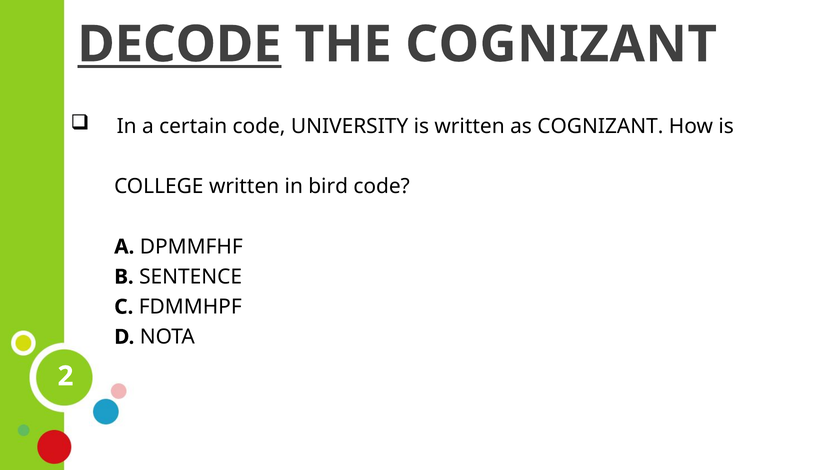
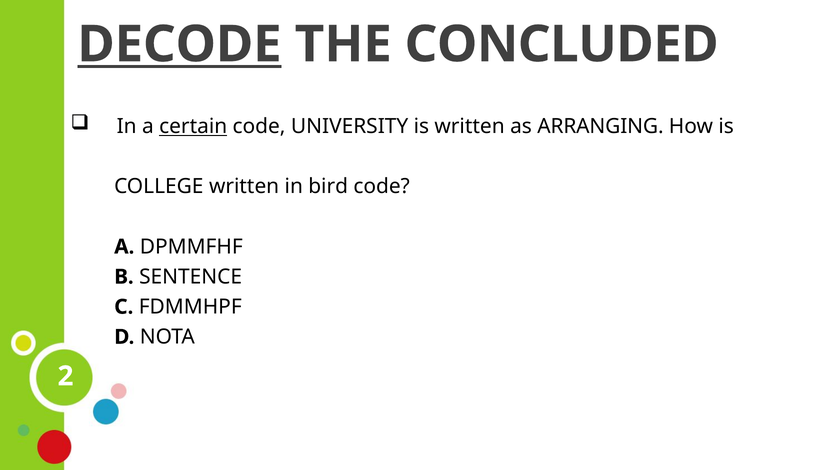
THE COGNIZANT: COGNIZANT -> CONCLUDED
certain underline: none -> present
as COGNIZANT: COGNIZANT -> ARRANGING
